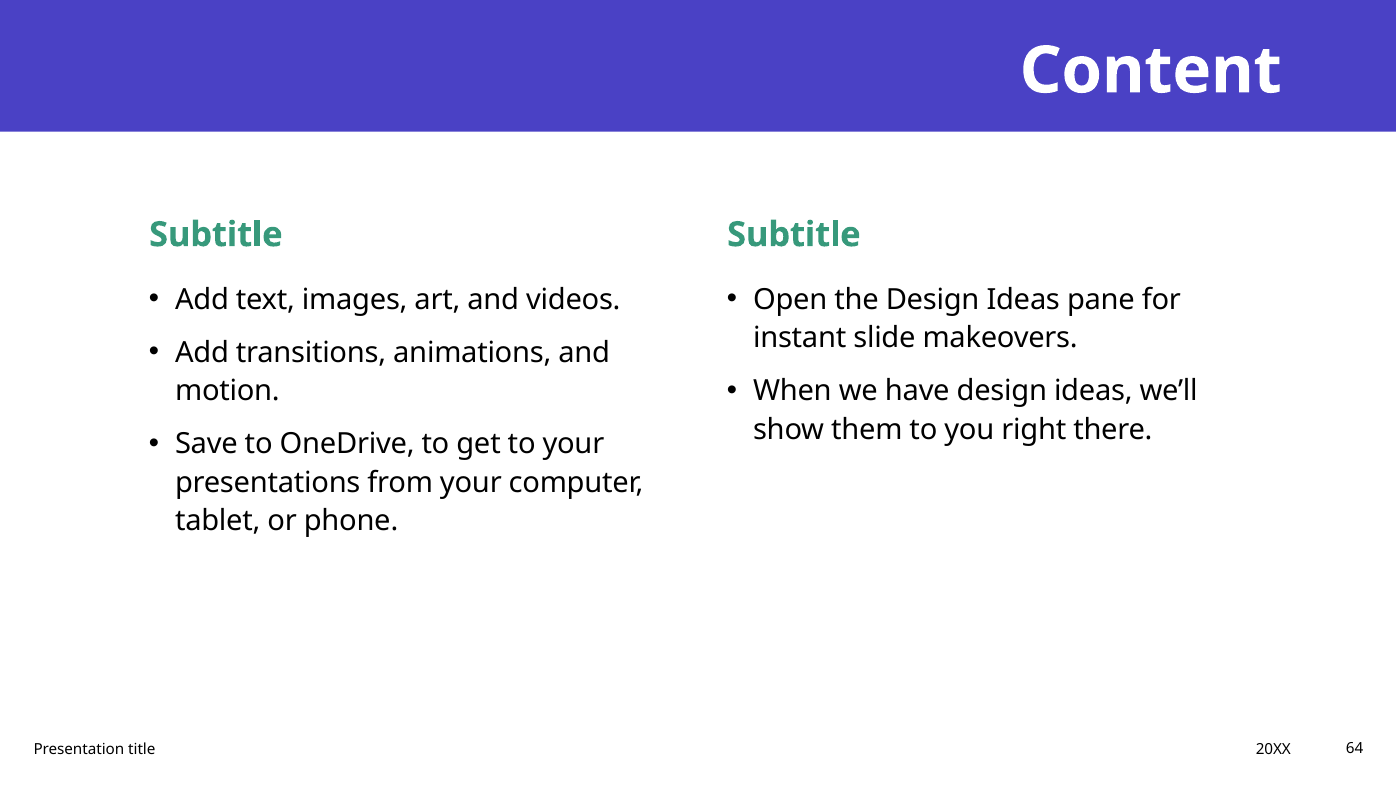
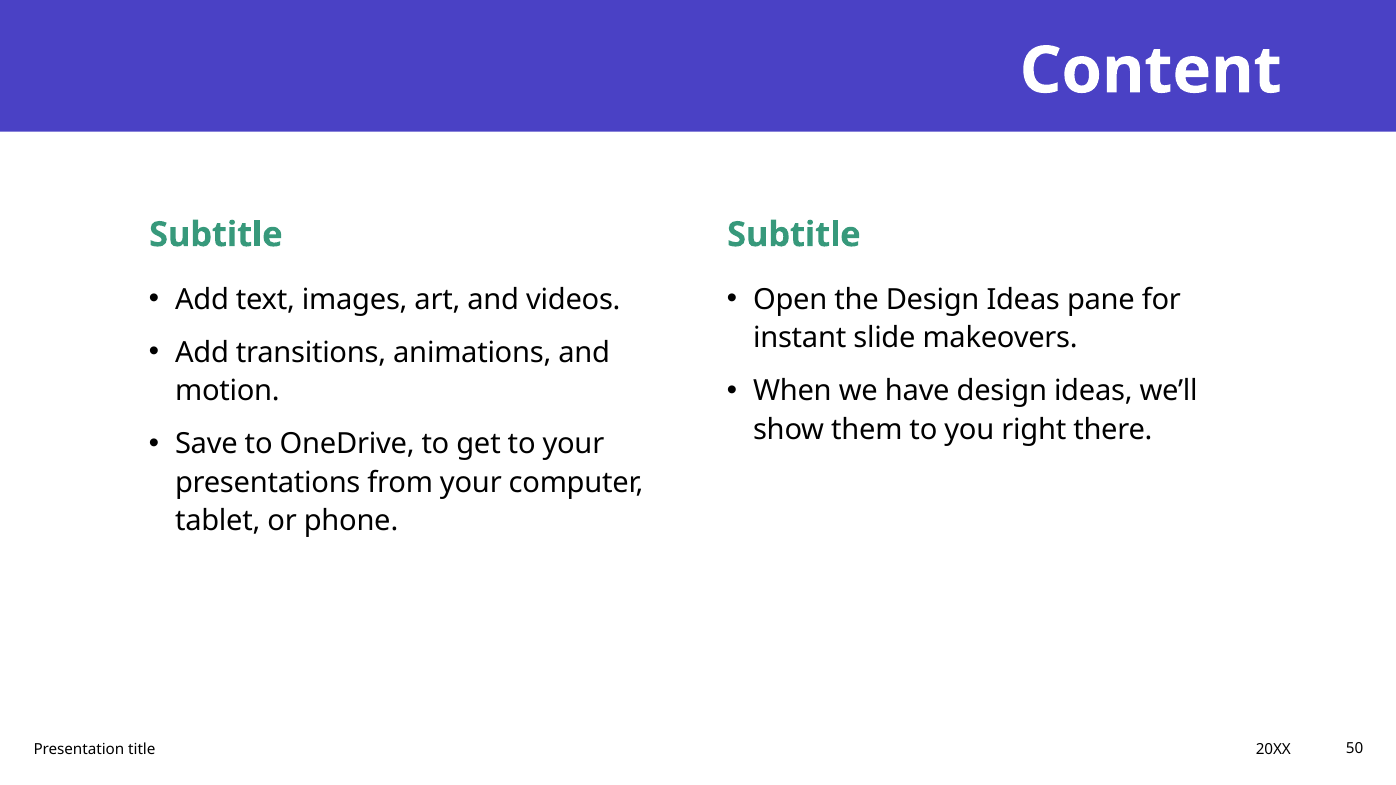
64: 64 -> 50
